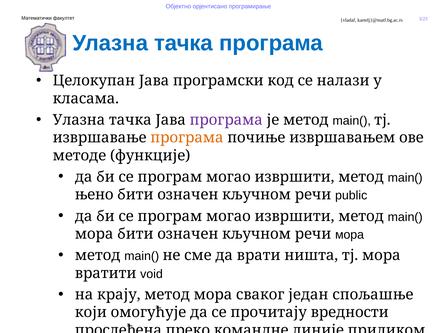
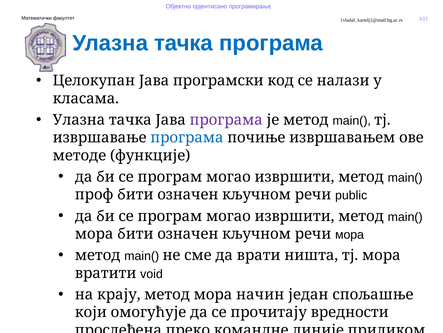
програма at (187, 137) colour: orange -> blue
њено: њено -> проф
сваког: сваког -> начин
